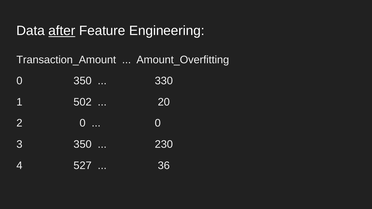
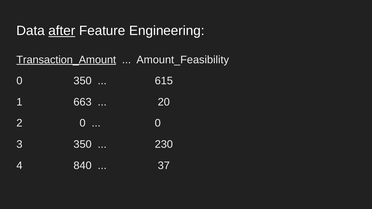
Transaction_Amount underline: none -> present
Amount_Overfitting: Amount_Overfitting -> Amount_Feasibility
330: 330 -> 615
502: 502 -> 663
527: 527 -> 840
36: 36 -> 37
